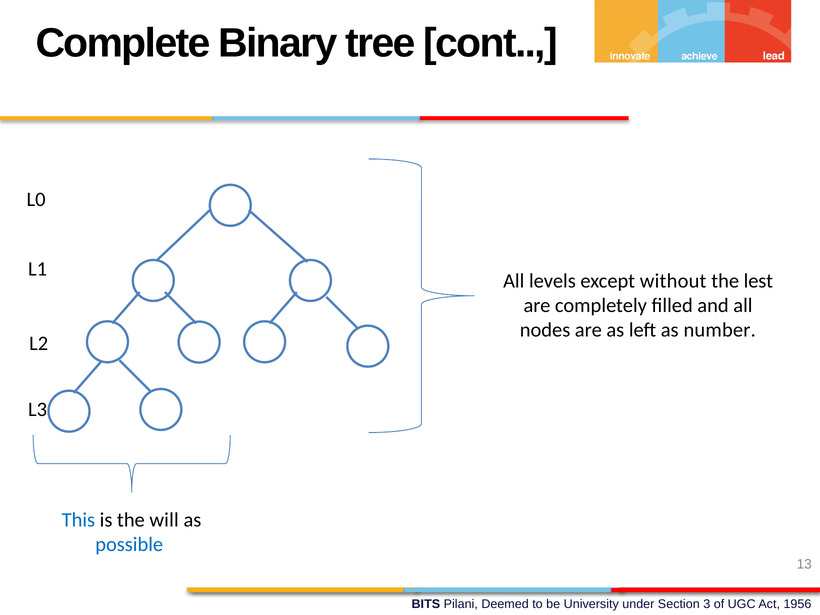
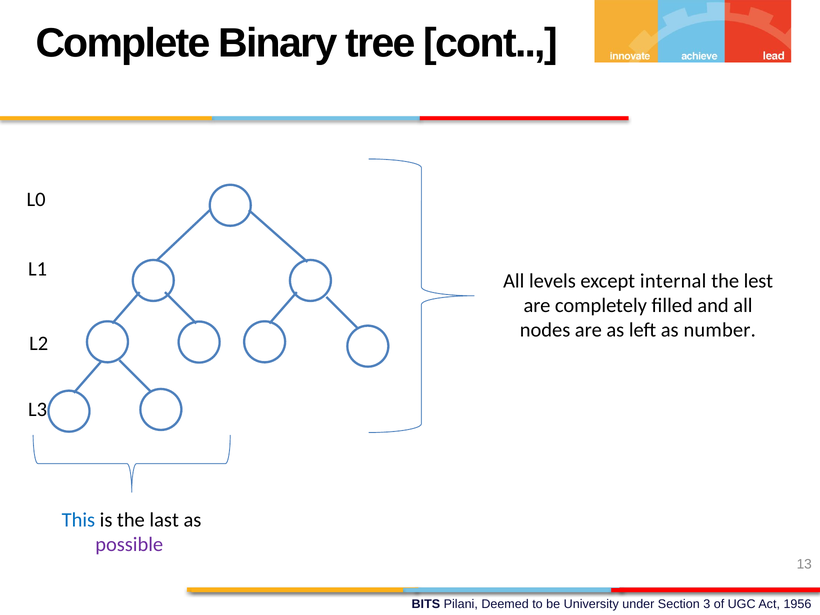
without: without -> internal
will: will -> last
possible colour: blue -> purple
